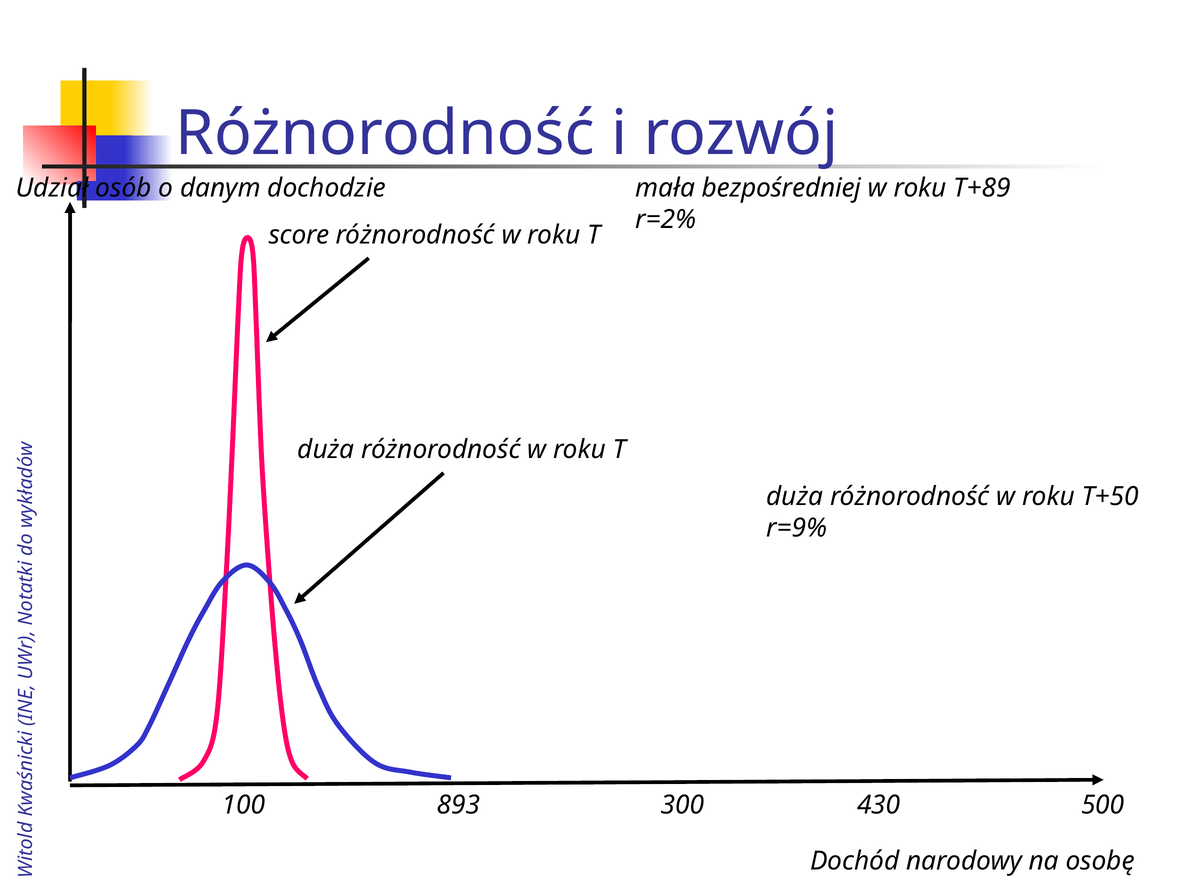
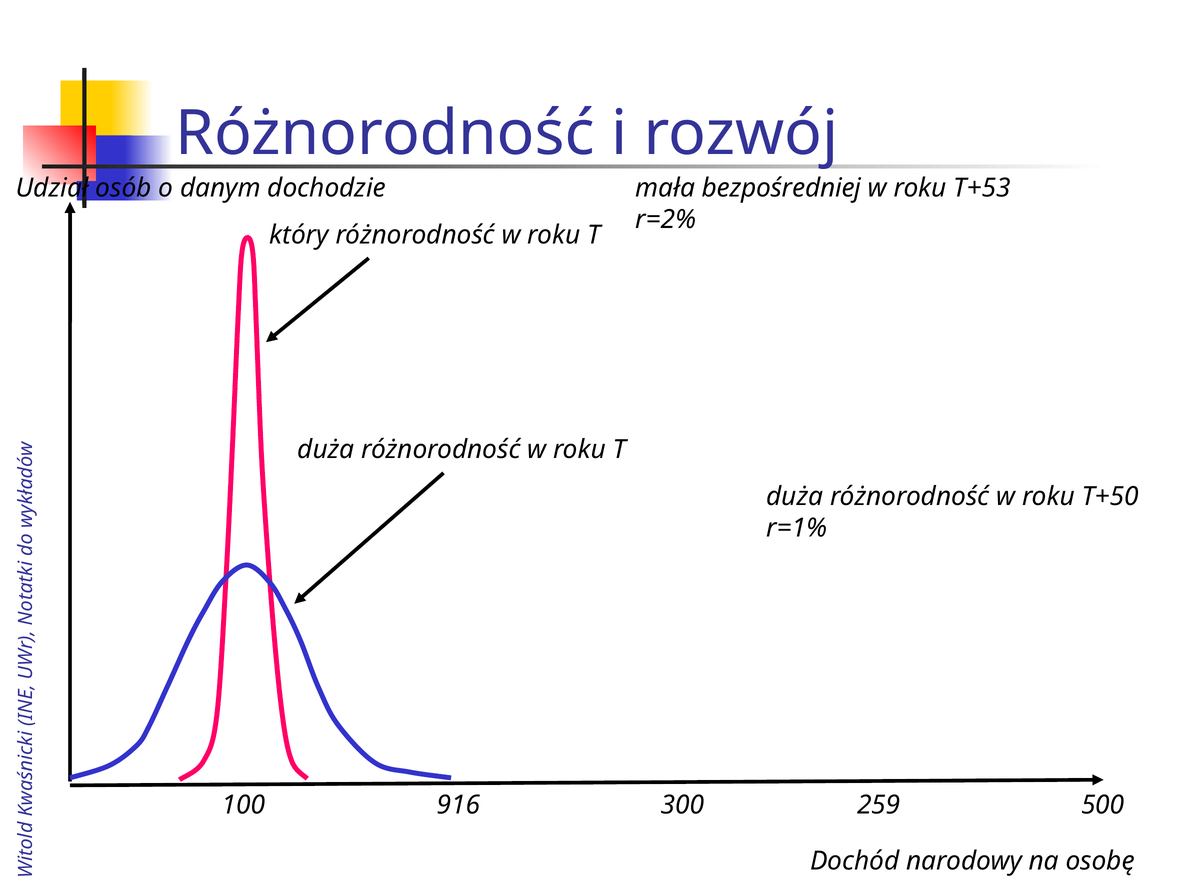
T+89: T+89 -> T+53
score: score -> który
r=9%: r=9% -> r=1%
893: 893 -> 916
430: 430 -> 259
